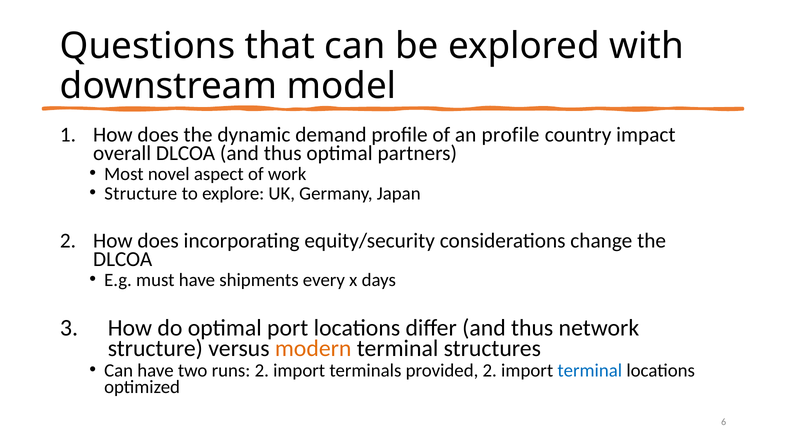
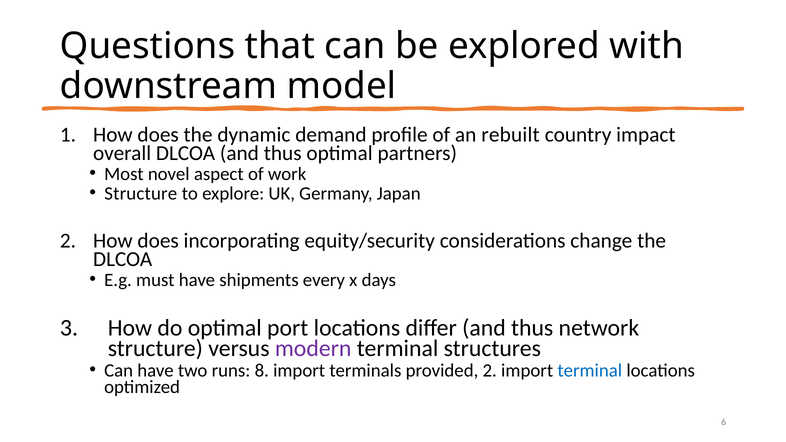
an profile: profile -> rebuilt
modern colour: orange -> purple
runs 2: 2 -> 8
